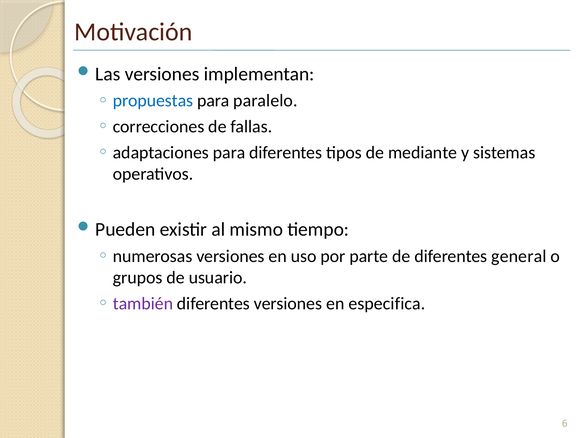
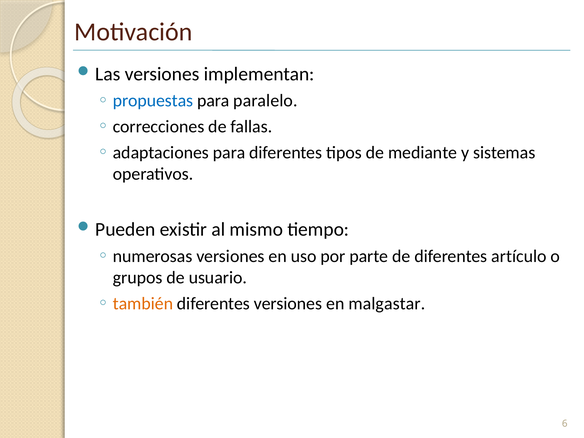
general: general -> artículo
también colour: purple -> orange
especifica: especifica -> malgastar
